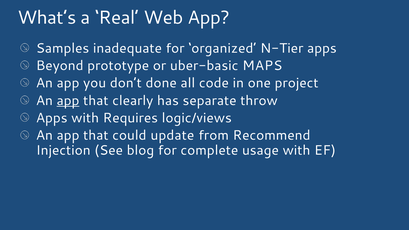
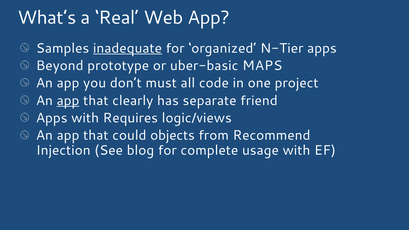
inadequate underline: none -> present
done: done -> must
throw: throw -> friend
update: update -> objects
